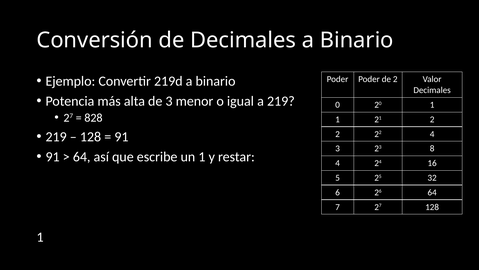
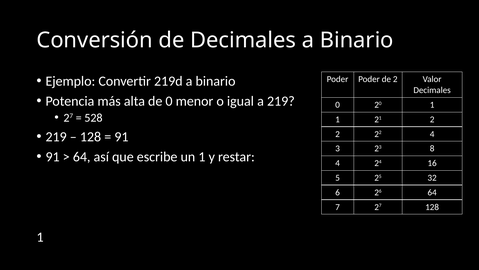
de 3: 3 -> 0
828: 828 -> 528
